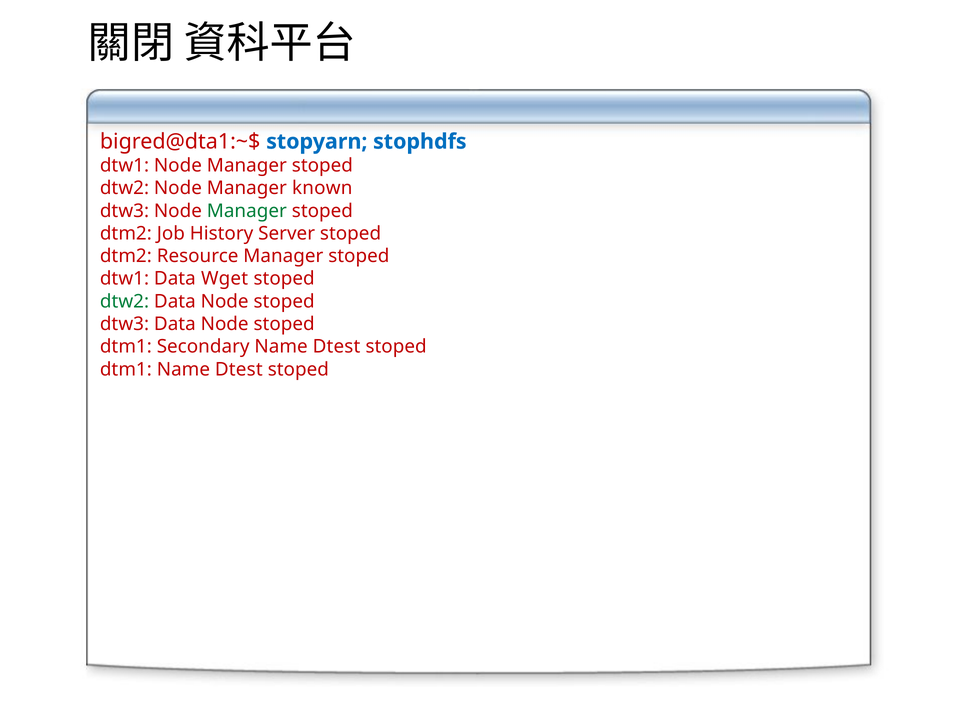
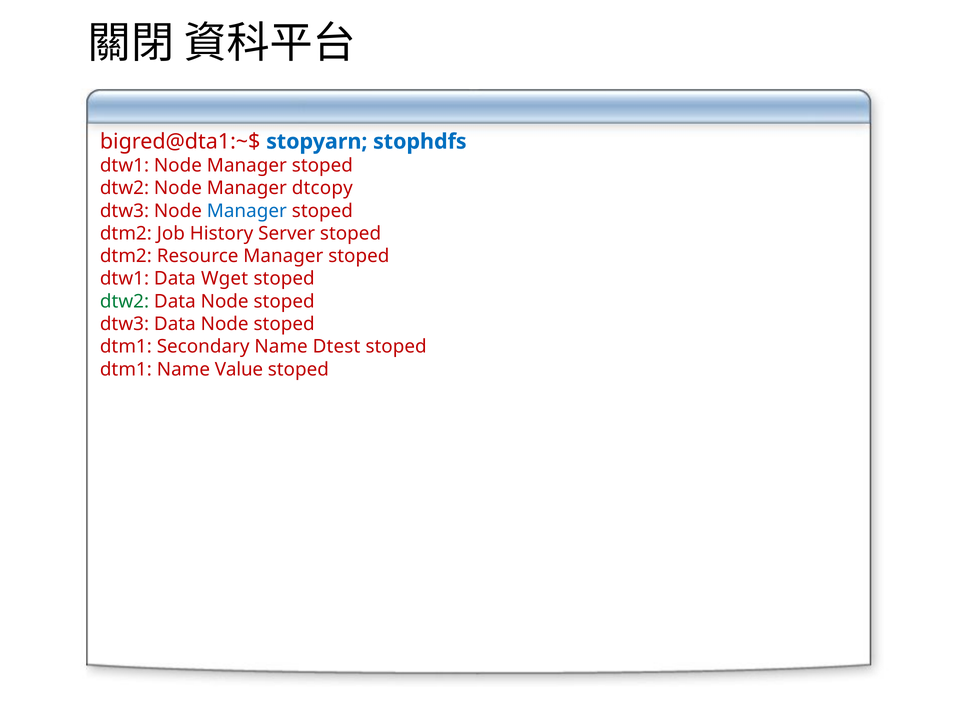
known: known -> dtcopy
Manager at (247, 211) colour: green -> blue
dtm1 Name Dtest: Dtest -> Value
